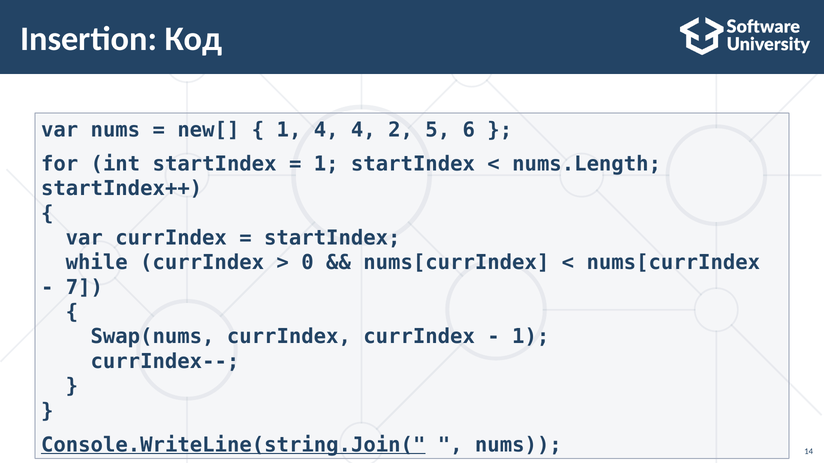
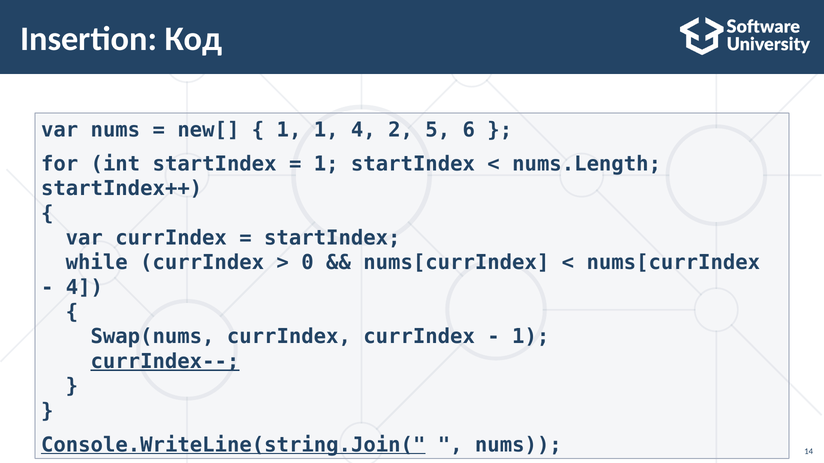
1 4: 4 -> 1
7 at (84, 288): 7 -> 4
currIndex-- underline: none -> present
